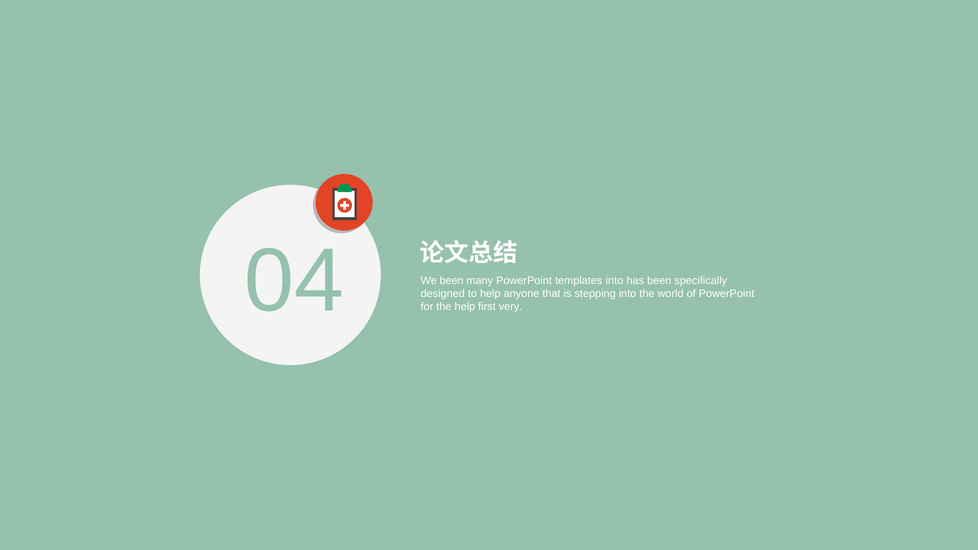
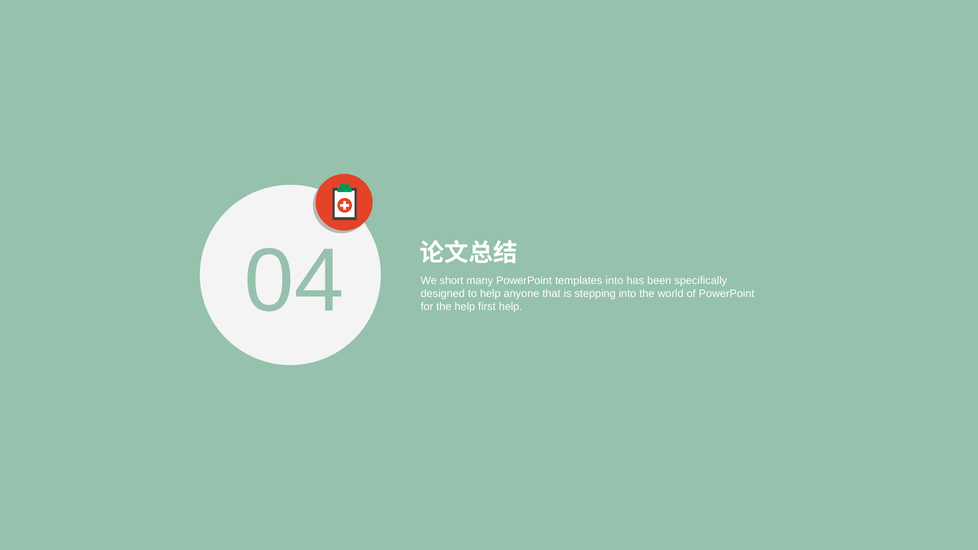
We been: been -> short
first very: very -> help
